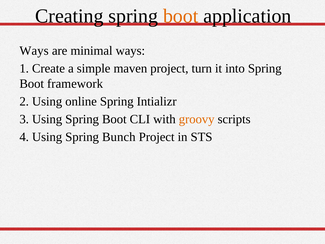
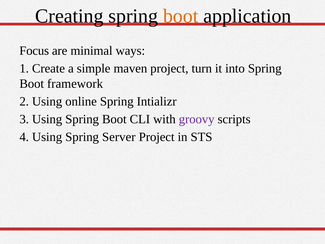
Ways at (34, 51): Ways -> Focus
groovy colour: orange -> purple
Bunch: Bunch -> Server
